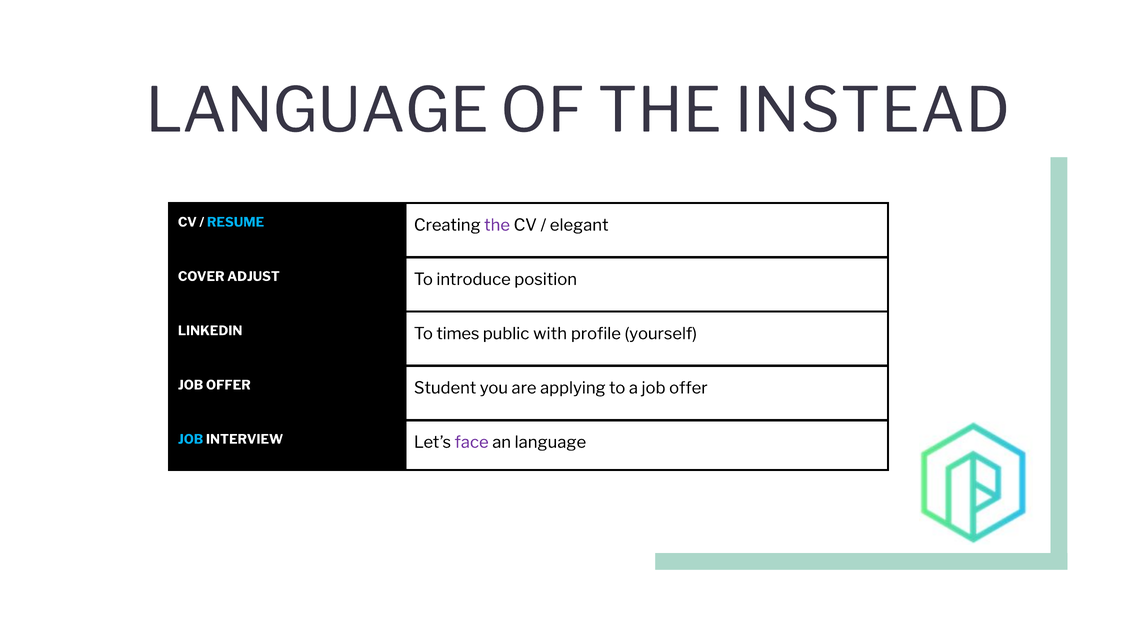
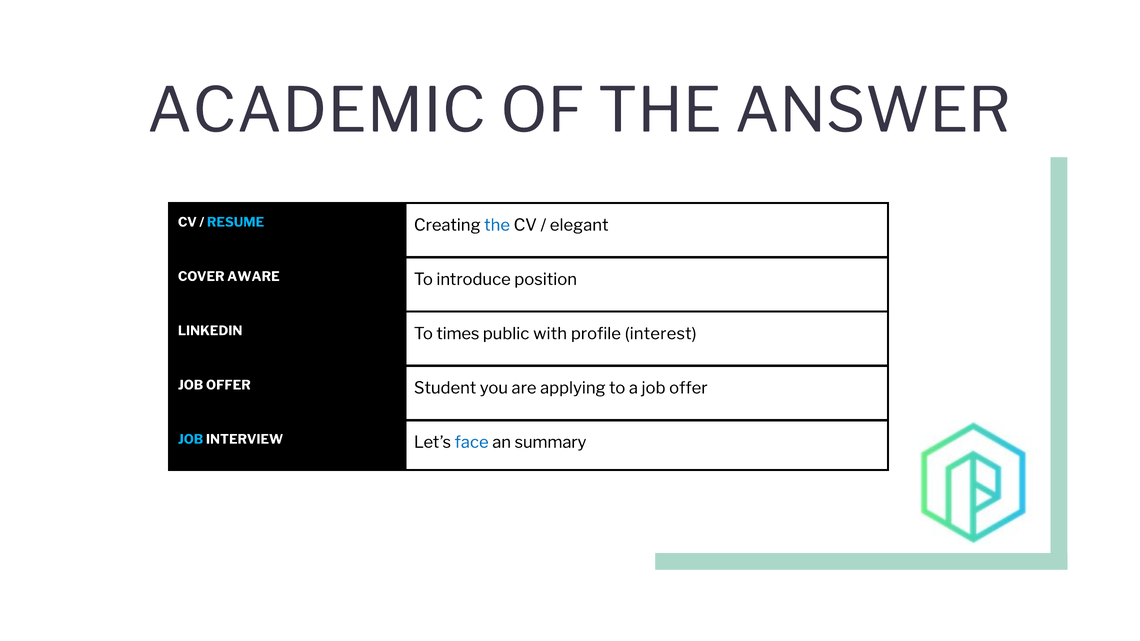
LANGUAGE at (317, 111): LANGUAGE -> ACADEMIC
INSTEAD: INSTEAD -> ANSWER
the at (497, 225) colour: purple -> blue
ADJUST: ADJUST -> AWARE
yourself: yourself -> interest
face colour: purple -> blue
an language: language -> summary
